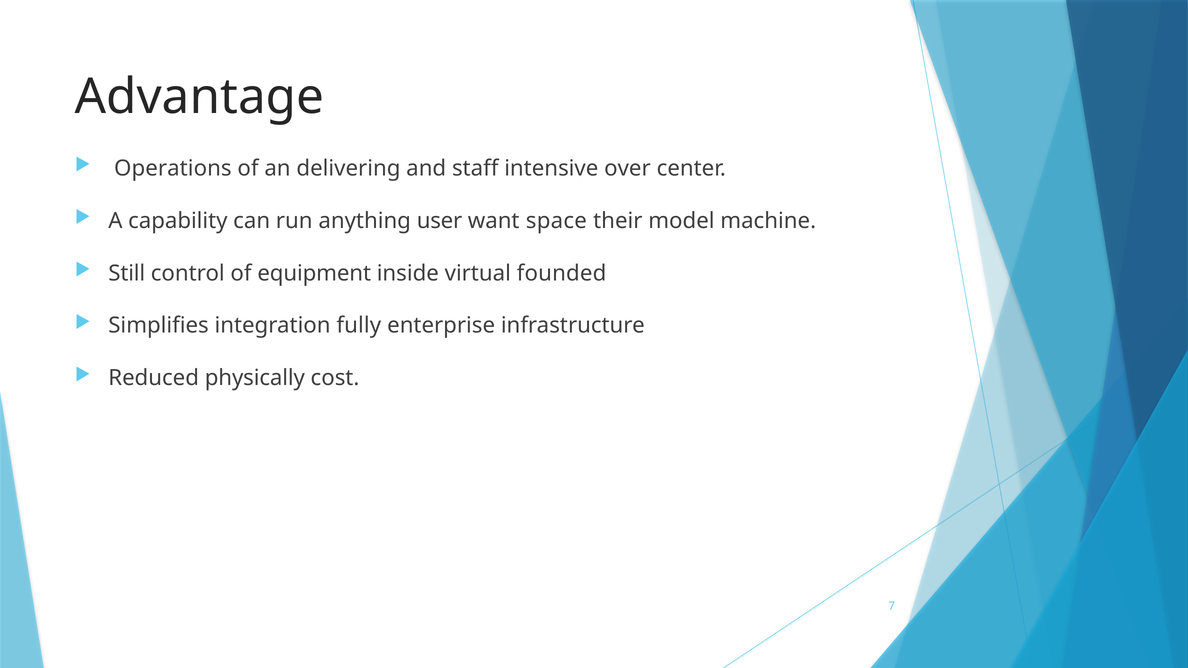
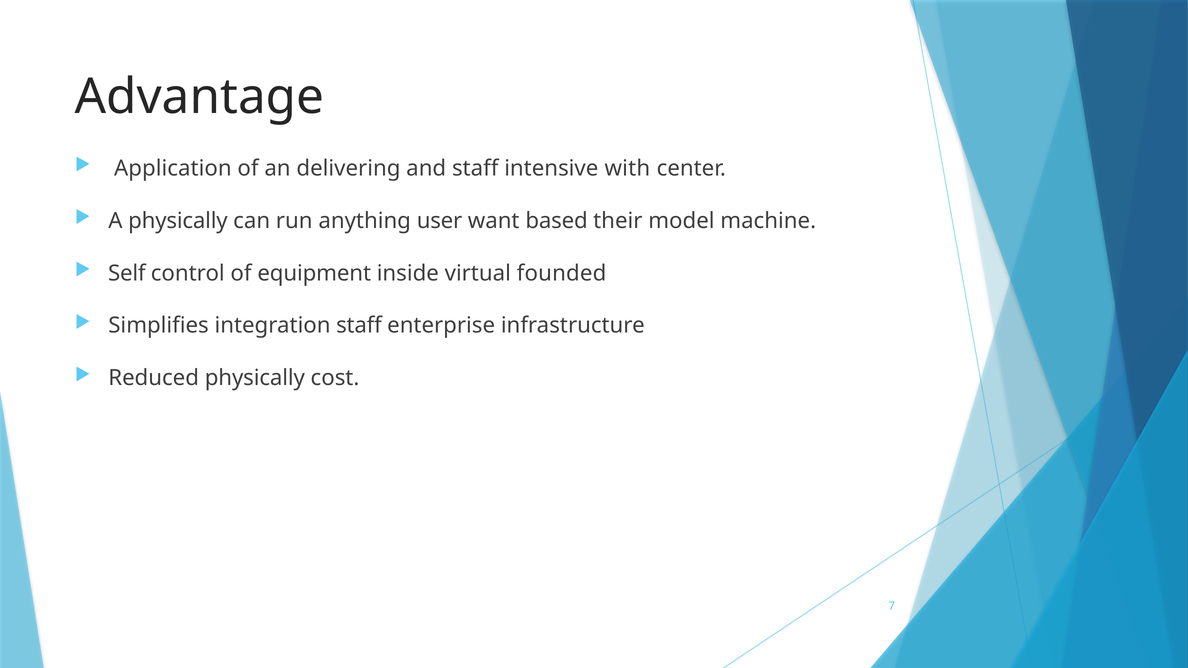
Operations: Operations -> Application
over: over -> with
A capability: capability -> physically
space: space -> based
Still: Still -> Self
integration fully: fully -> staff
